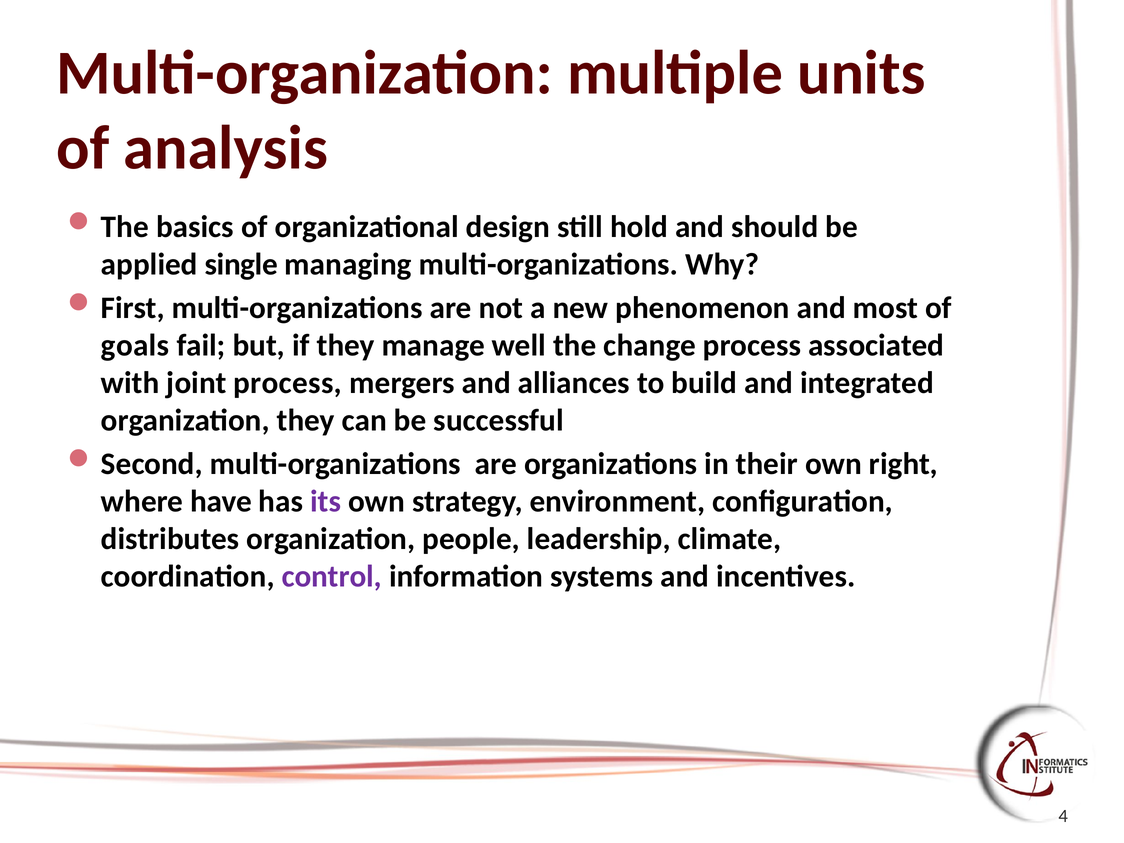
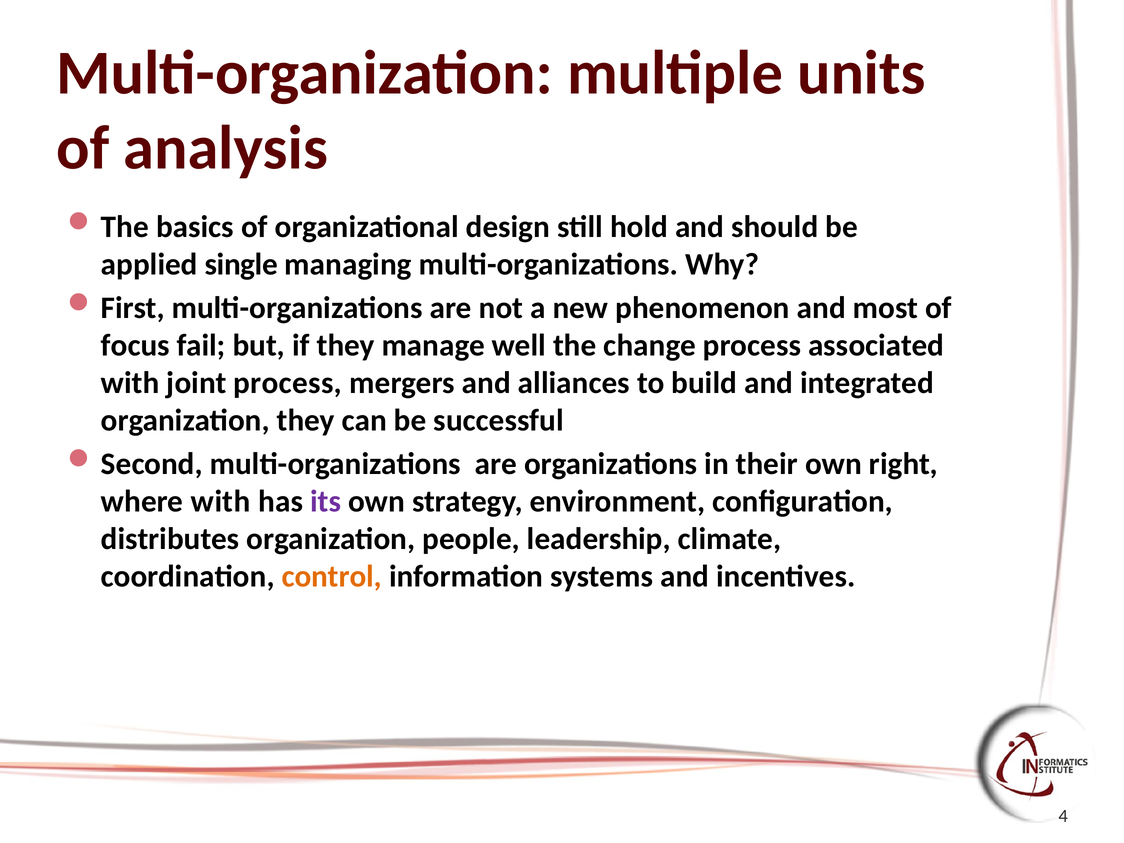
goals: goals -> focus
where have: have -> with
control colour: purple -> orange
